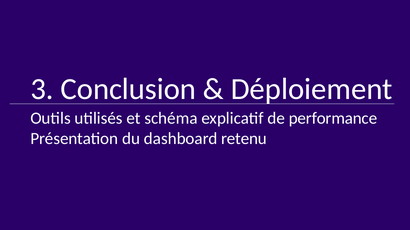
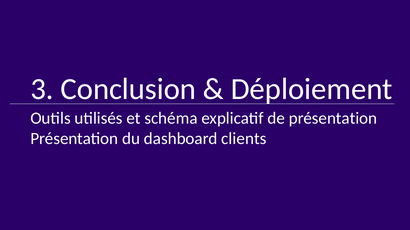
de performance: performance -> présentation
retenu: retenu -> clients
